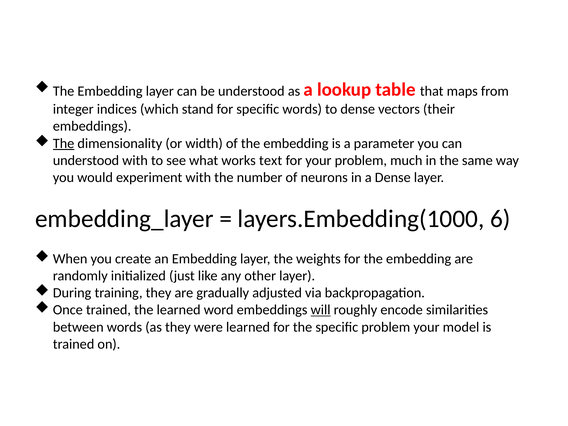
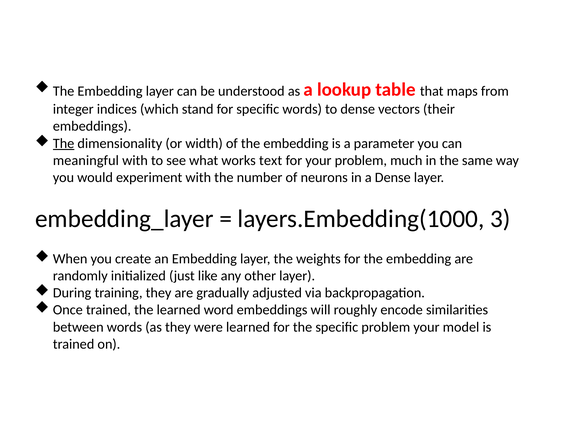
understood at (86, 160): understood -> meaningful
6: 6 -> 3
will underline: present -> none
